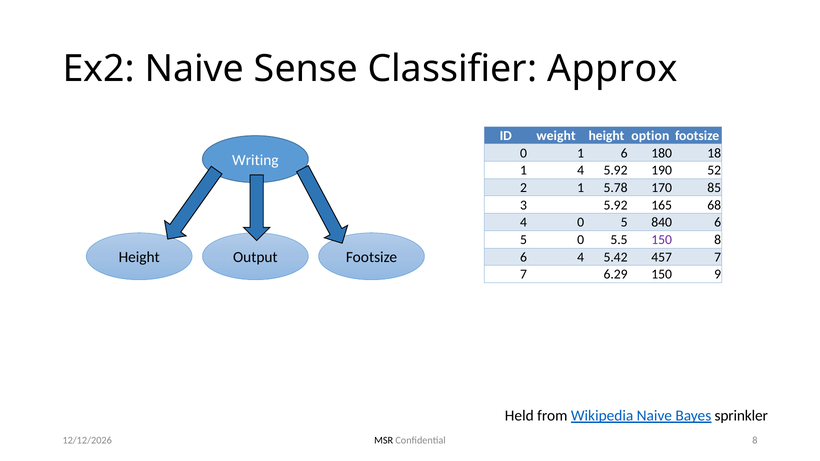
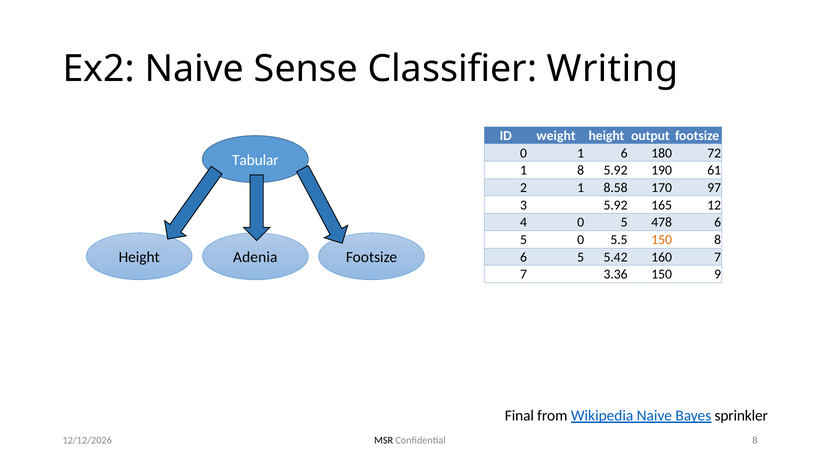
Approx: Approx -> Writing
option: option -> output
18: 18 -> 72
Writing: Writing -> Tabular
1 4: 4 -> 8
52: 52 -> 61
5.78: 5.78 -> 8.58
85: 85 -> 97
68: 68 -> 12
840: 840 -> 478
150 at (662, 240) colour: purple -> orange
Output: Output -> Adenia
4 at (581, 257): 4 -> 5
457: 457 -> 160
6.29: 6.29 -> 3.36
Held: Held -> Final
